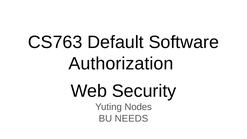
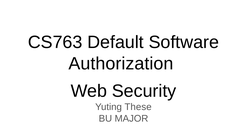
Nodes: Nodes -> These
NEEDS: NEEDS -> MAJOR
